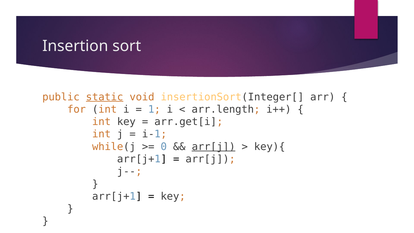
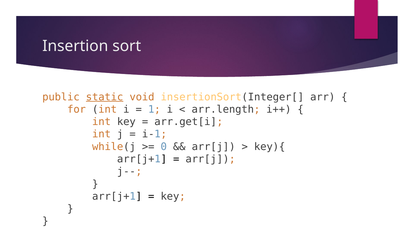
arr[j at (214, 147) underline: present -> none
